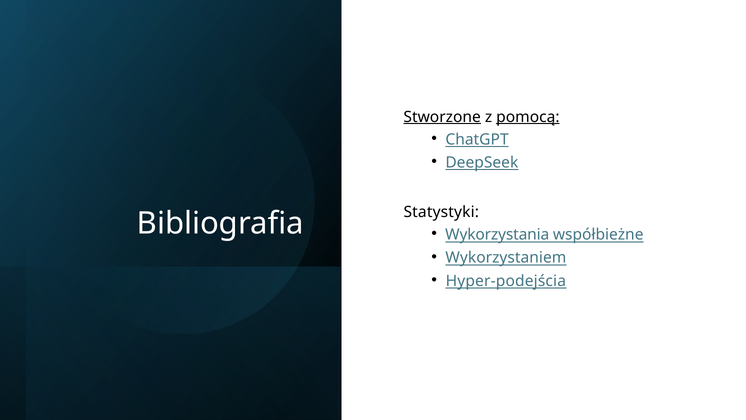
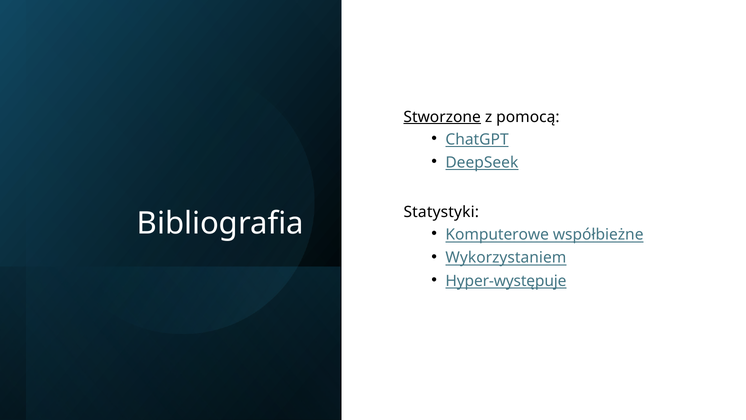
pomocą underline: present -> none
Wykorzystania: Wykorzystania -> Komputerowe
Hyper-podejścia: Hyper-podejścia -> Hyper-występuje
